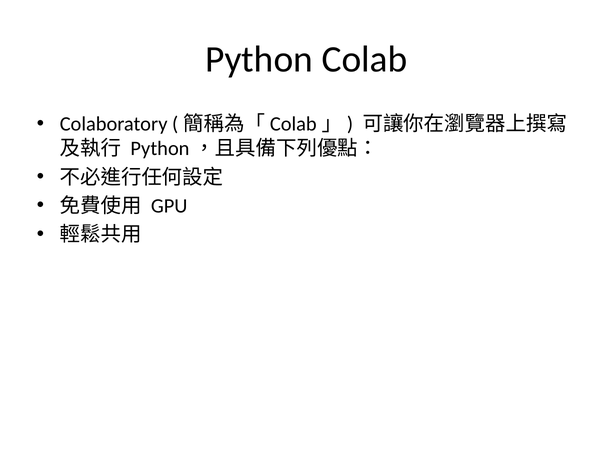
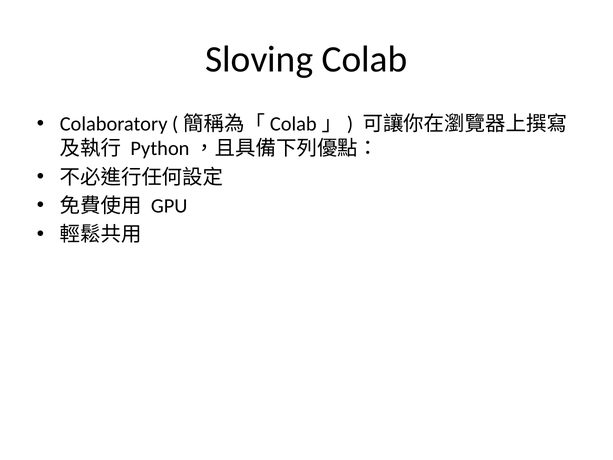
Python: Python -> Sloving
